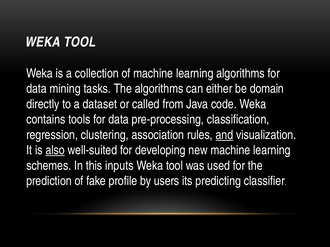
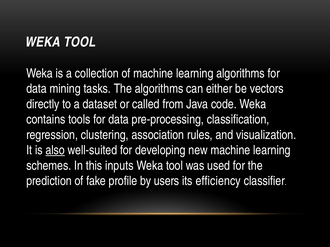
domain: domain -> vectors
and underline: present -> none
predicting: predicting -> efficiency
